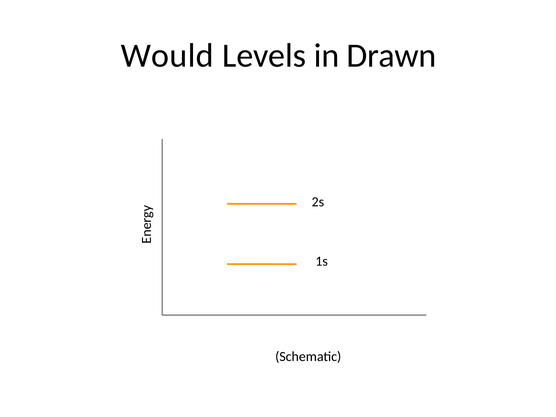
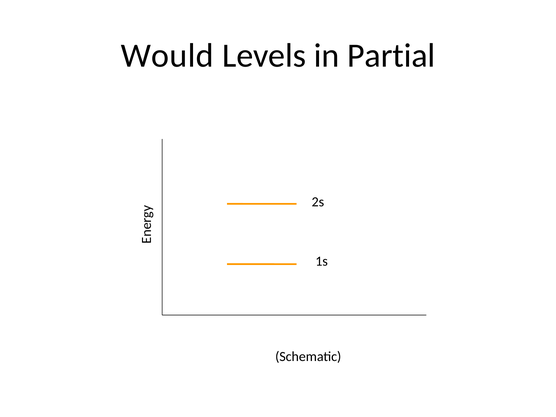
Drawn: Drawn -> Partial
